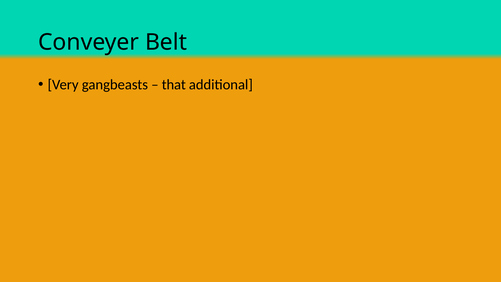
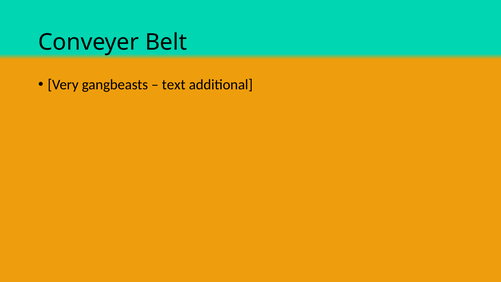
that: that -> text
